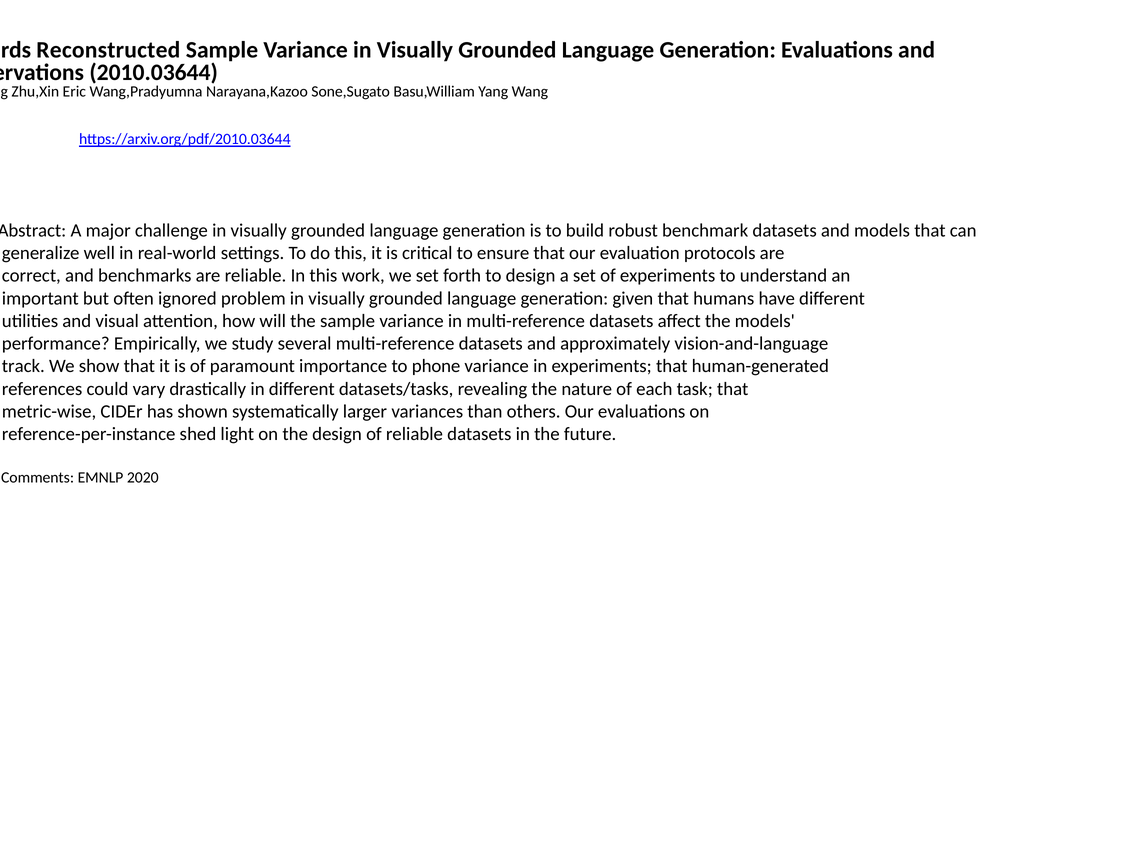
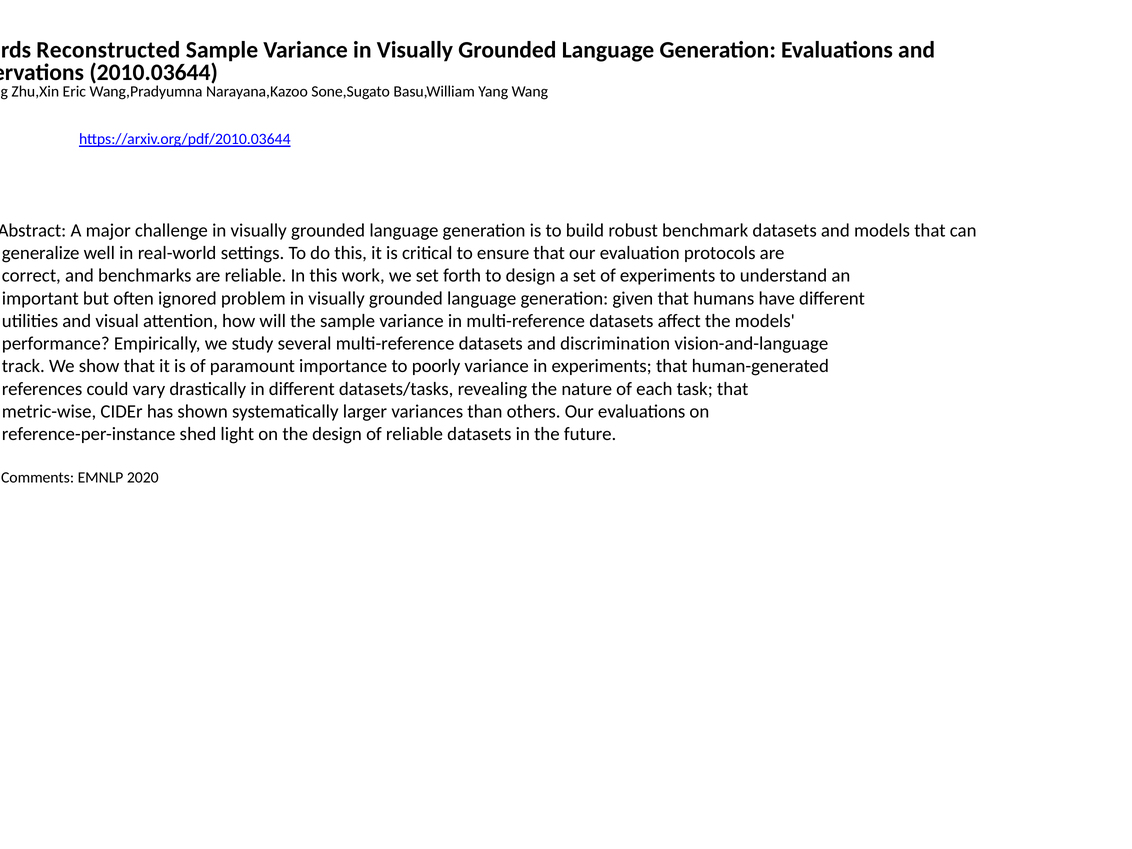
approximately: approximately -> discrimination
phone: phone -> poorly
